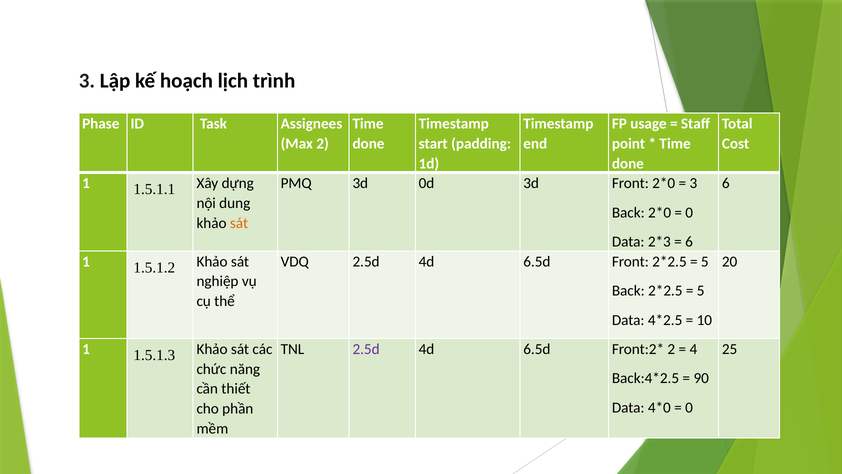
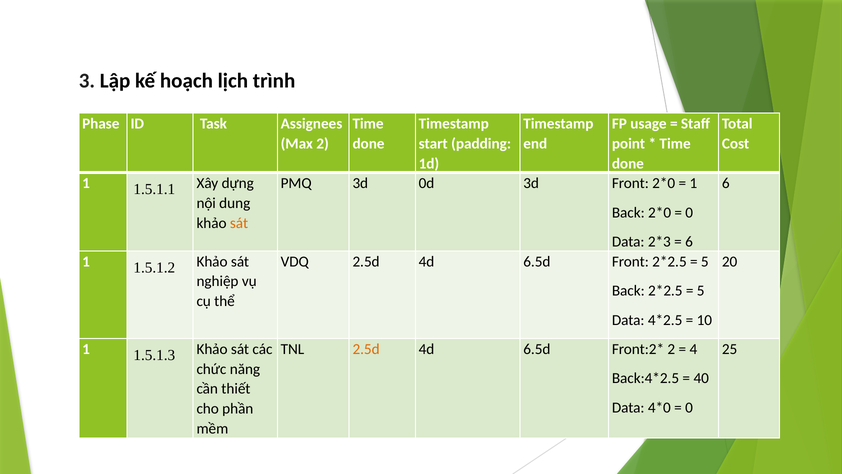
3 at (693, 183): 3 -> 1
2.5d at (366, 349) colour: purple -> orange
90: 90 -> 40
